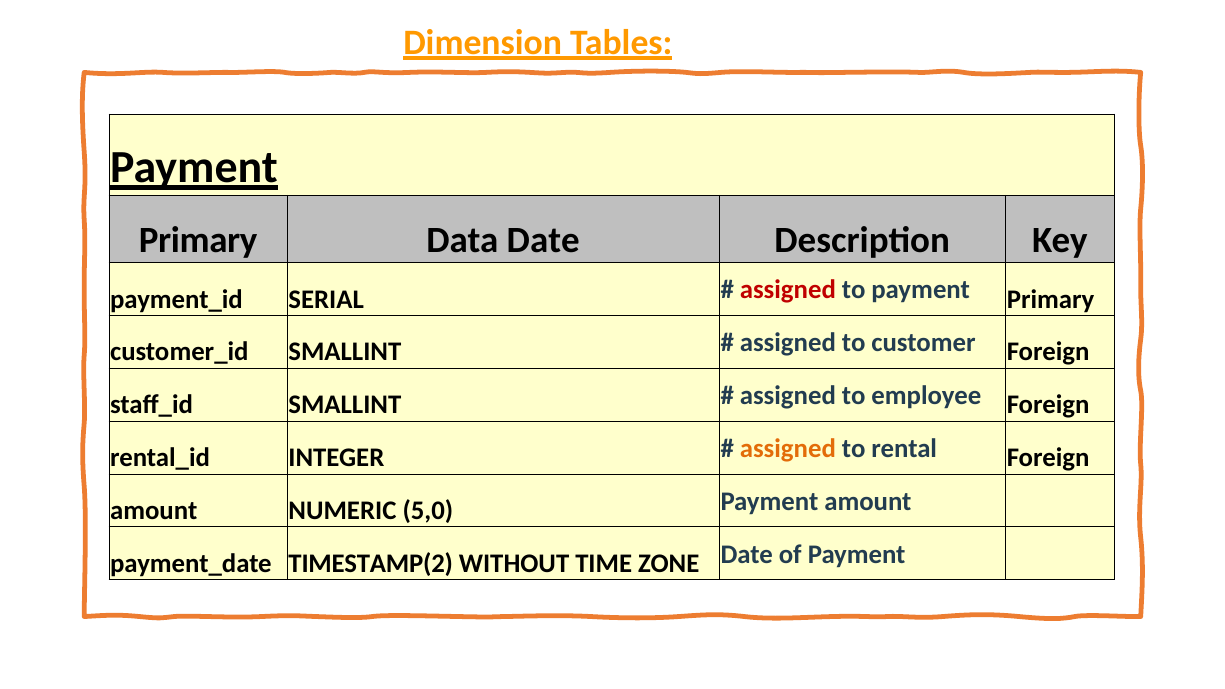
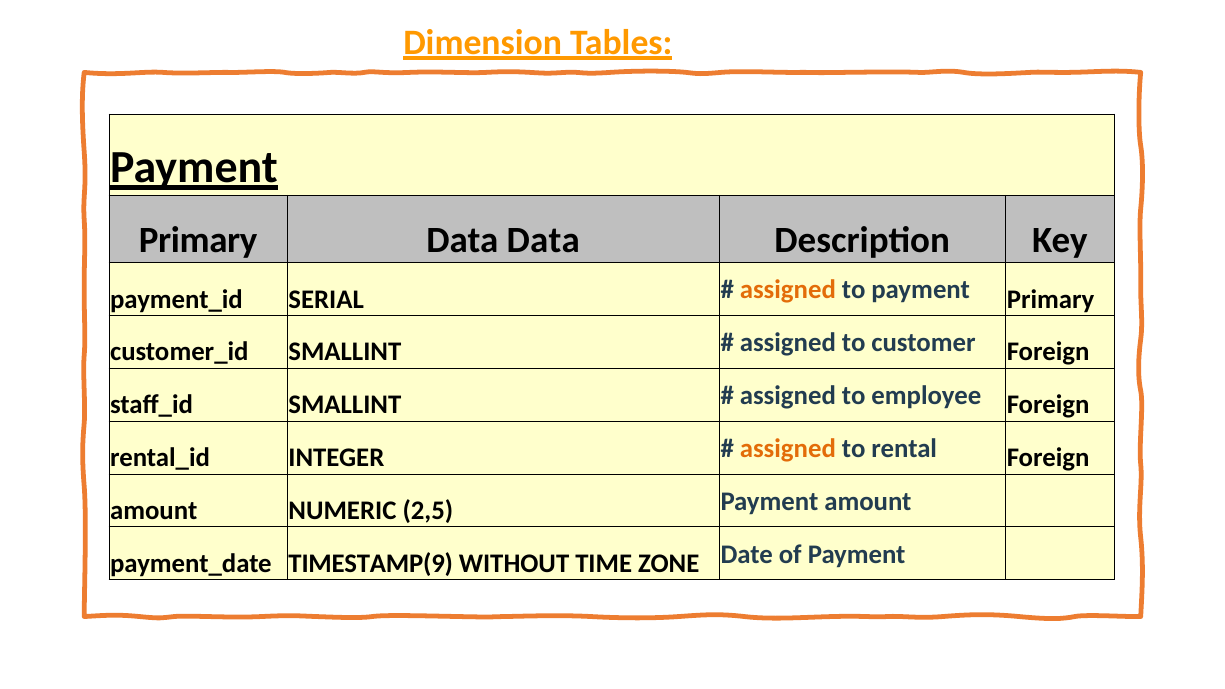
Data Date: Date -> Data
assigned at (788, 290) colour: red -> orange
5,0: 5,0 -> 2,5
TIMESTAMP(2: TIMESTAMP(2 -> TIMESTAMP(9
